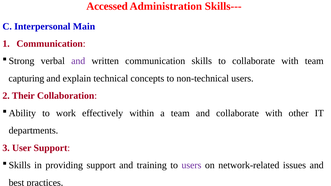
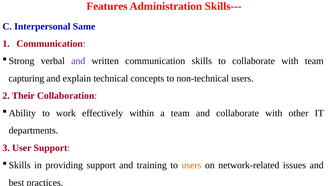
Accessed: Accessed -> Features
Main: Main -> Same
users at (191, 165) colour: purple -> orange
